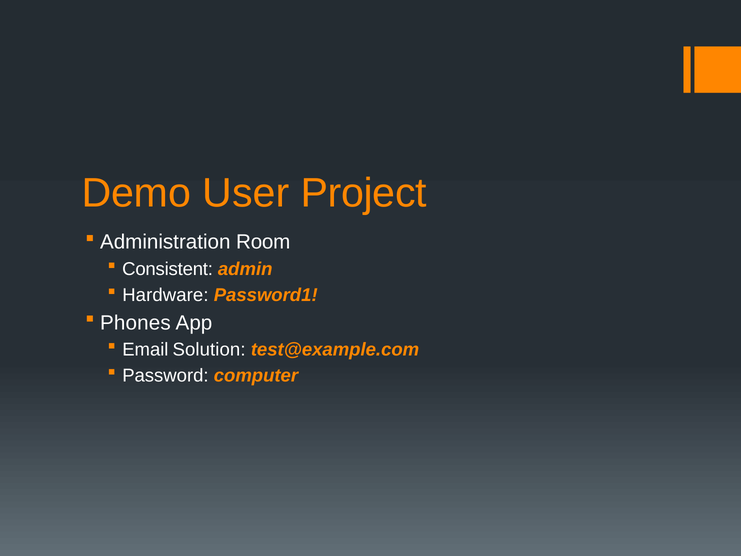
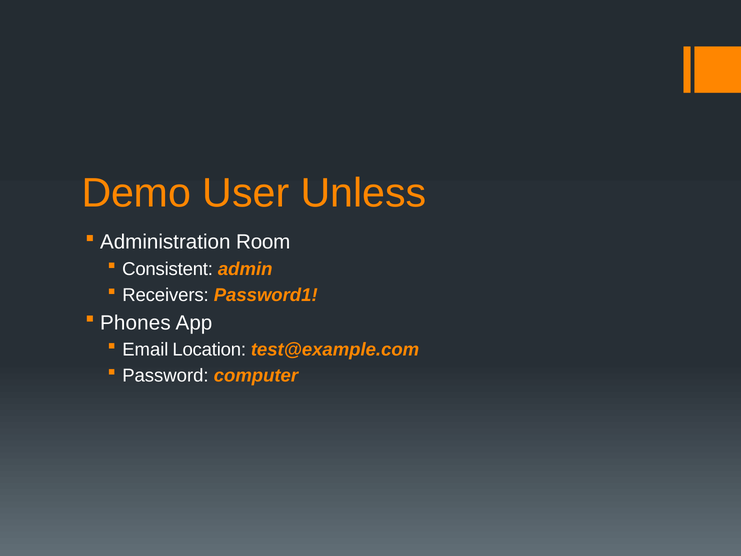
Project: Project -> Unless
Hardware: Hardware -> Receivers
Solution: Solution -> Location
